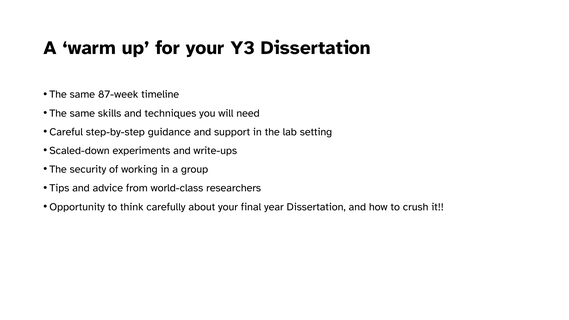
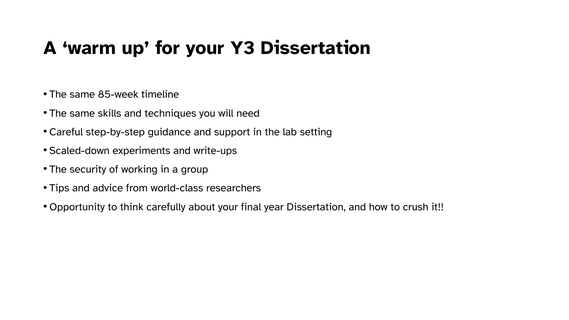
87-week: 87-week -> 85-week
